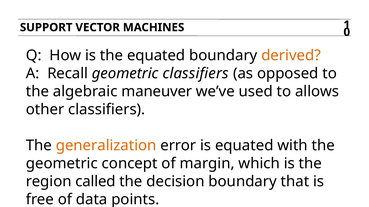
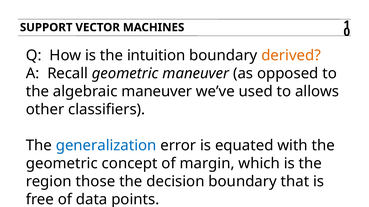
the equated: equated -> intuition
geometric classifiers: classifiers -> maneuver
generalization colour: orange -> blue
called: called -> those
